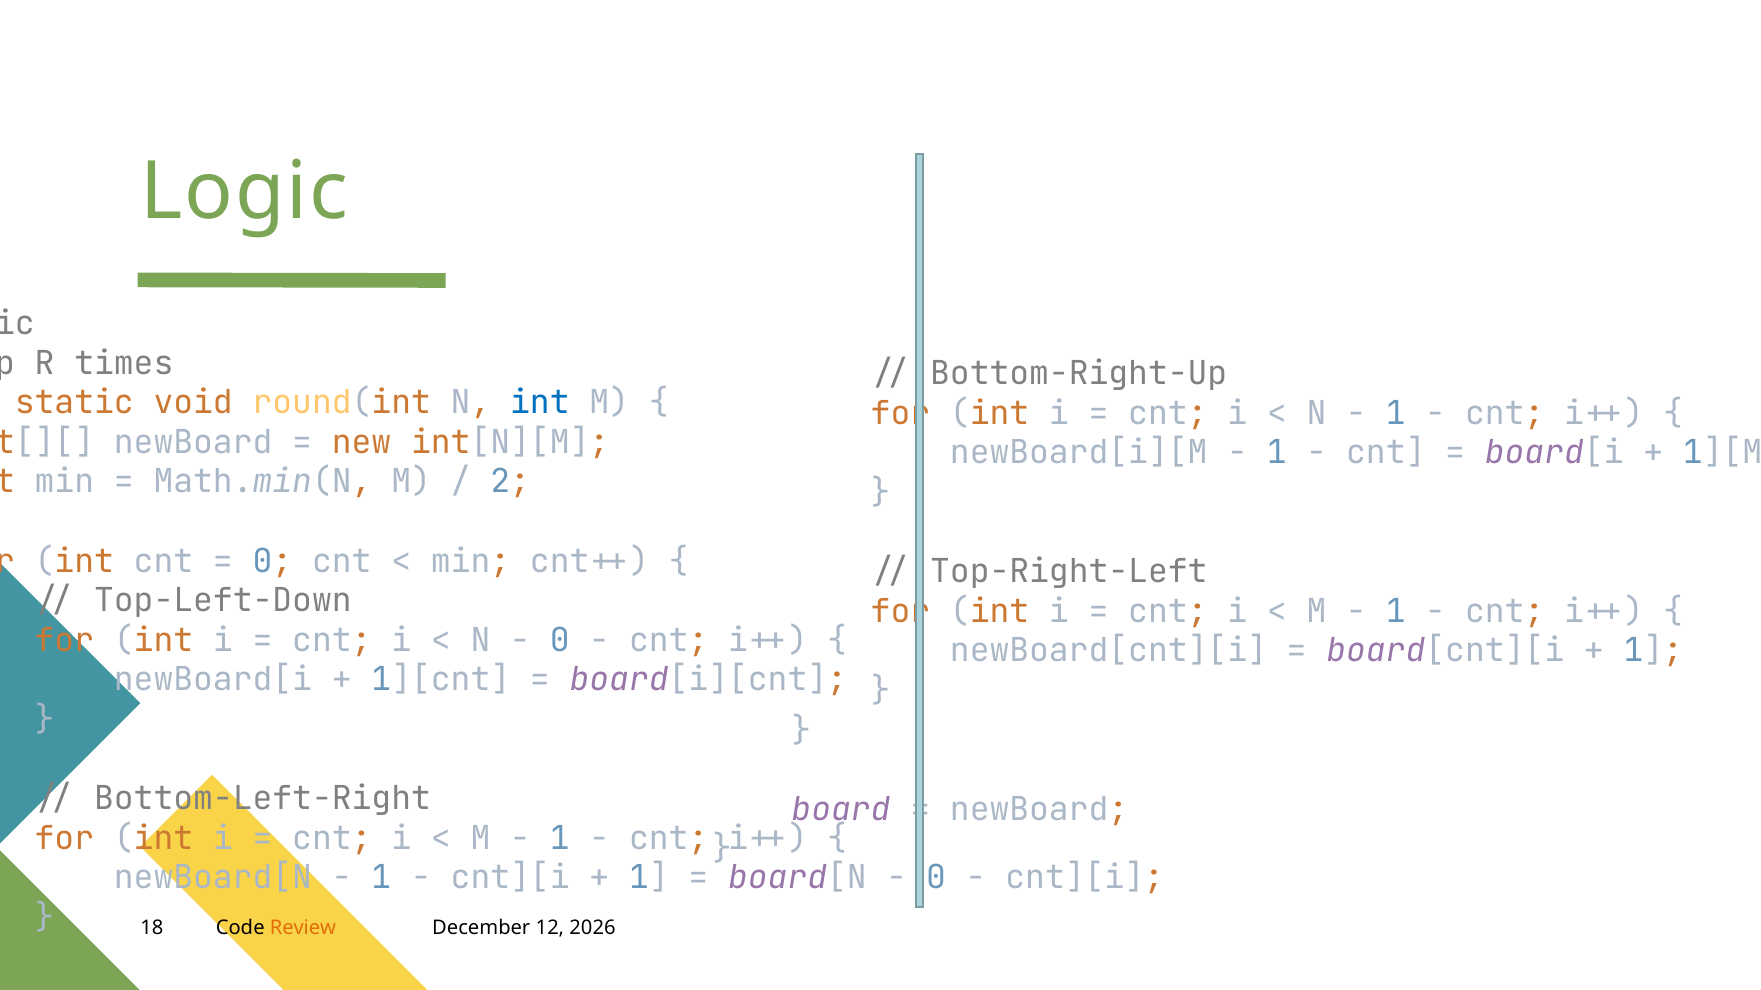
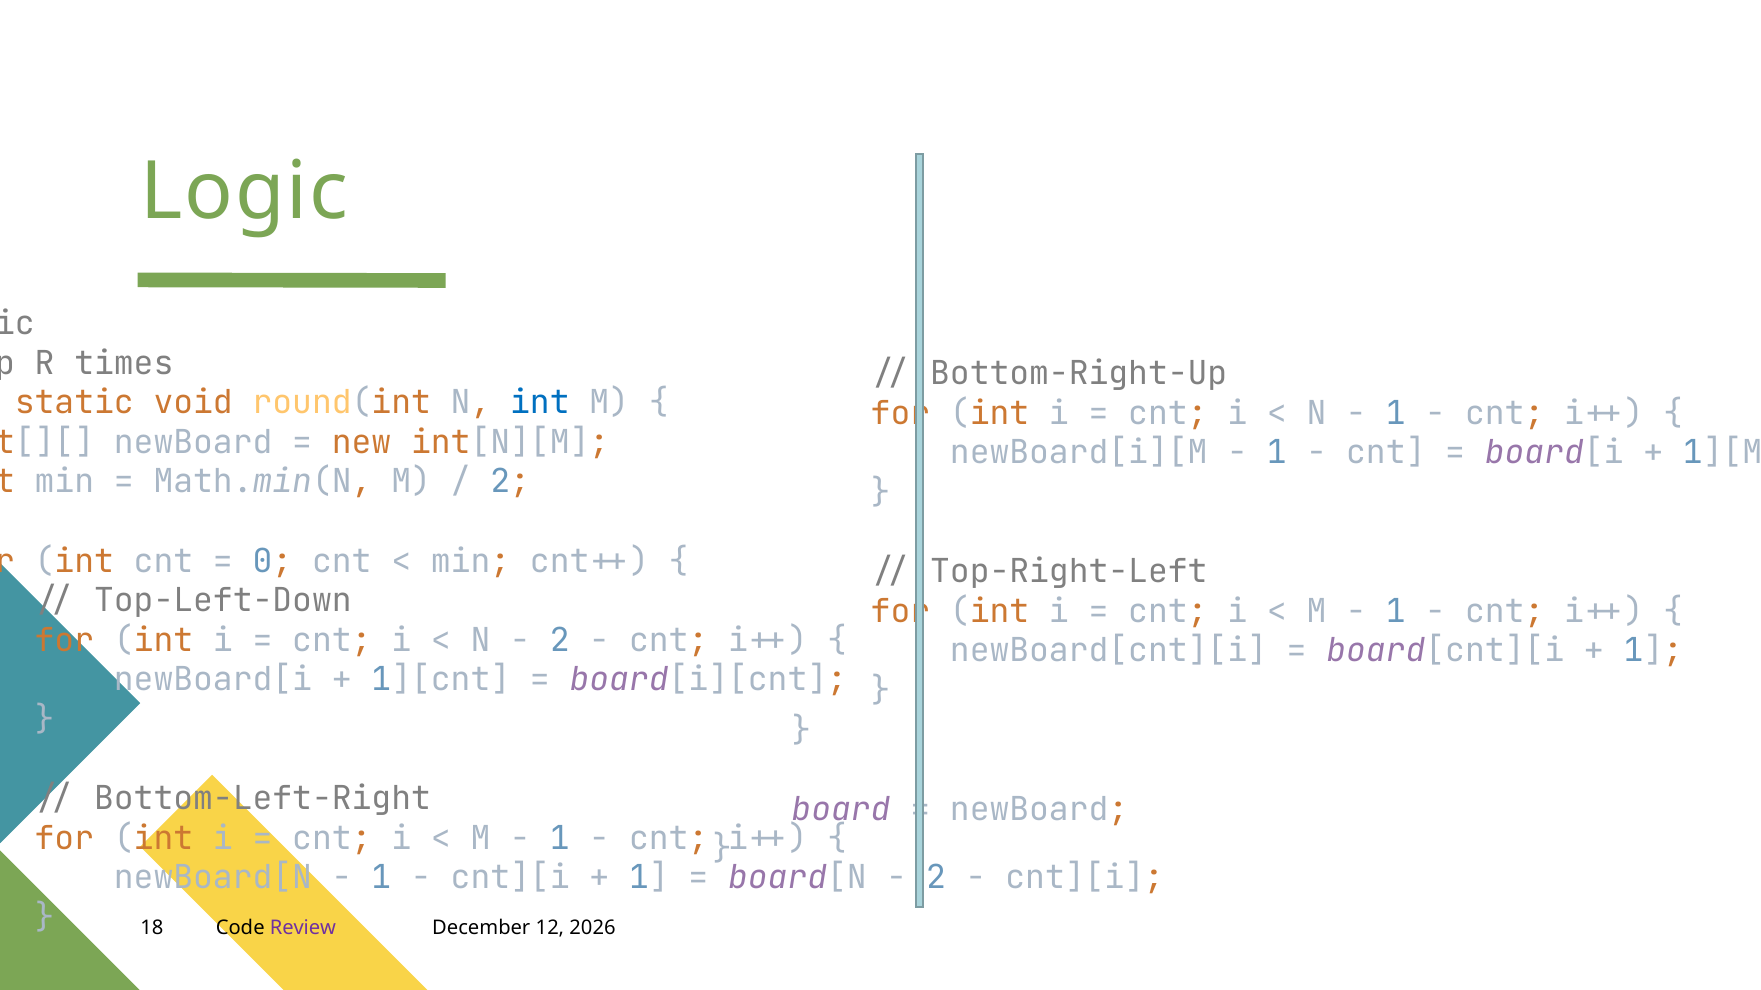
0 at (560, 641): 0 -> 2
0 at (936, 879): 0 -> 2
Review colour: orange -> purple
